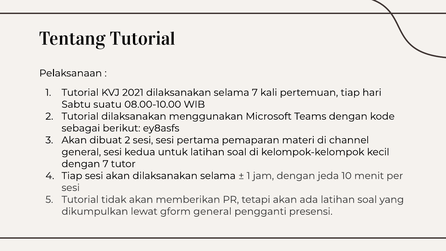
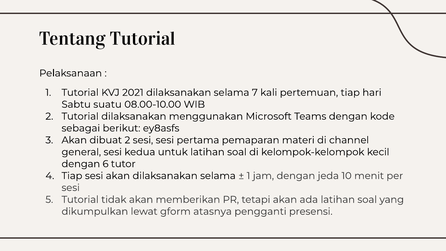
dengan 7: 7 -> 6
gform general: general -> atasnya
